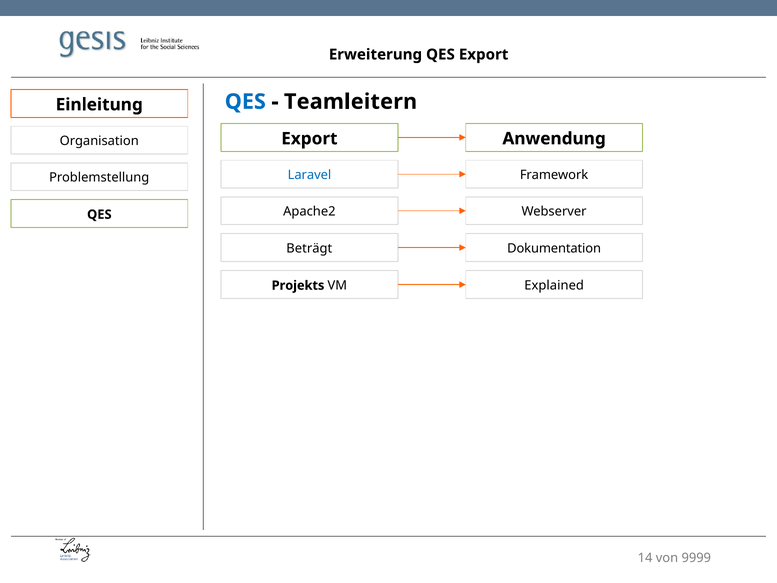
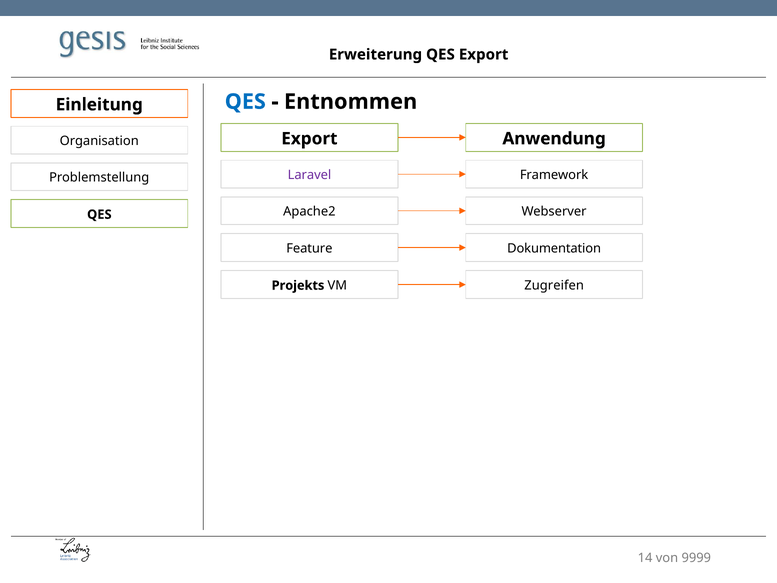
Teamleitern: Teamleitern -> Entnommen
Laravel colour: blue -> purple
Beträgt: Beträgt -> Feature
Explained: Explained -> Zugreifen
